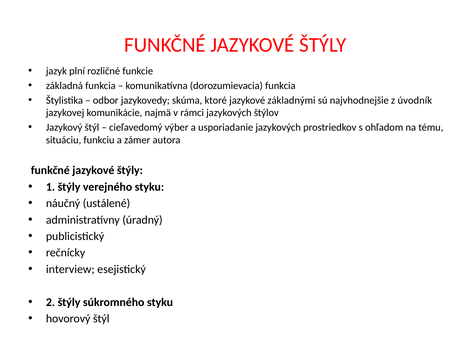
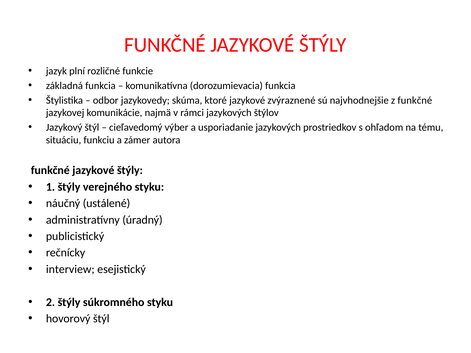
základnými: základnými -> zvýraznené
z úvodník: úvodník -> funkčné
